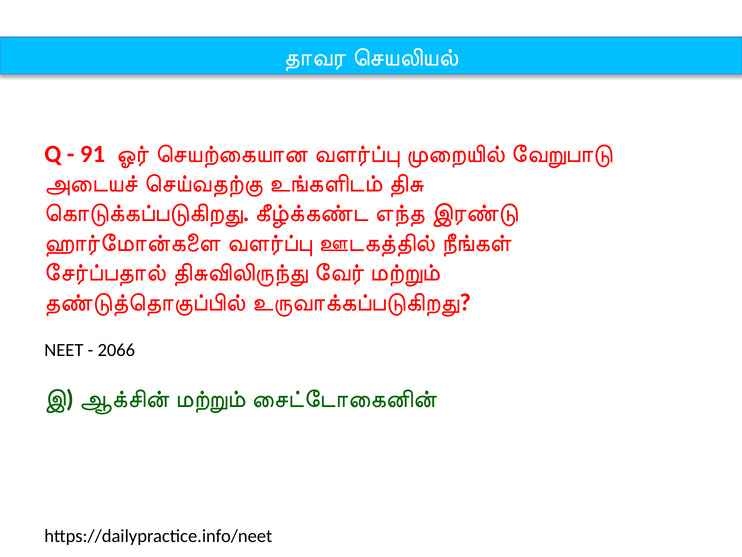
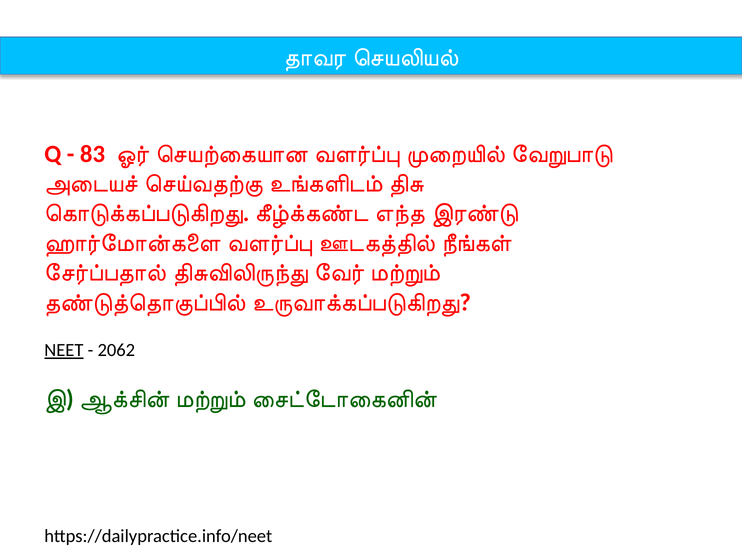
91: 91 -> 83
NEET underline: none -> present
2066: 2066 -> 2062
